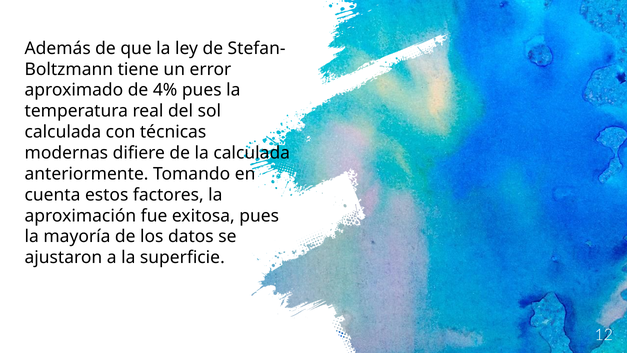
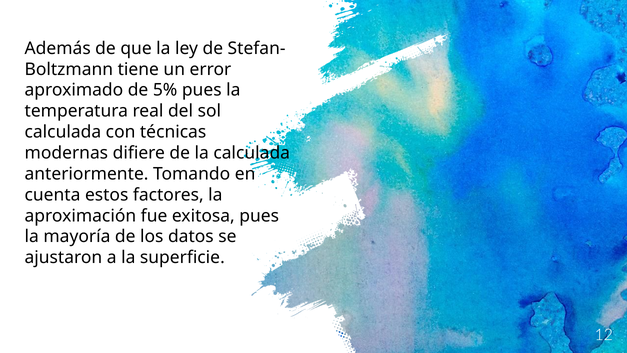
4%: 4% -> 5%
